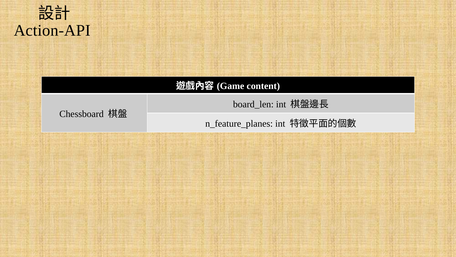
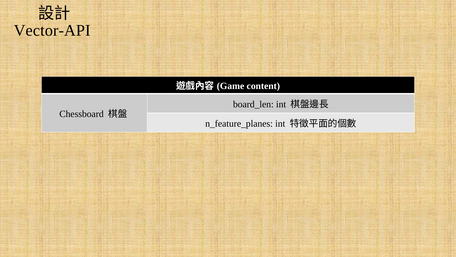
Action-API: Action-API -> Vector-API
